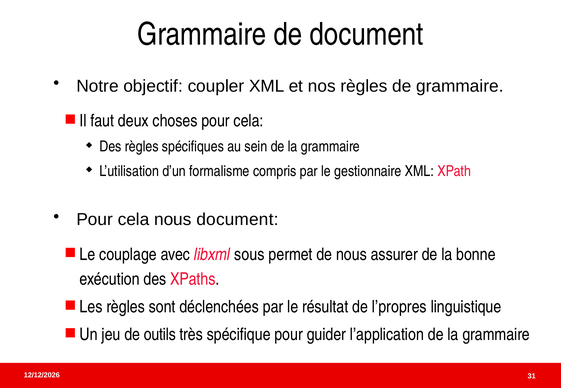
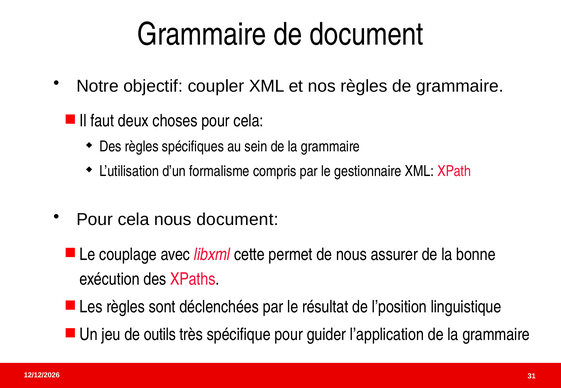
sous: sous -> cette
l’propres: l’propres -> l’position
